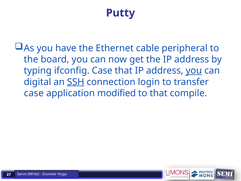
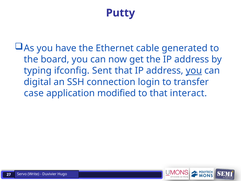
peripheral: peripheral -> generated
ifconfig Case: Case -> Sent
SSH underline: present -> none
compile: compile -> interact
